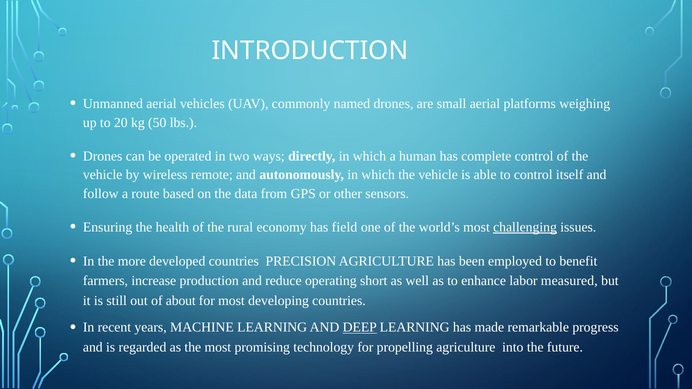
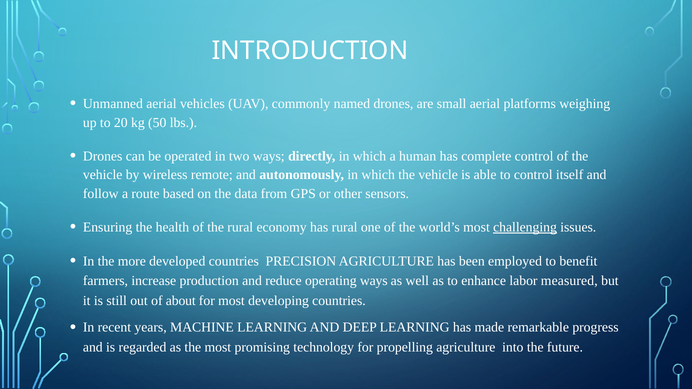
has field: field -> rural
operating short: short -> ways
DEEP underline: present -> none
